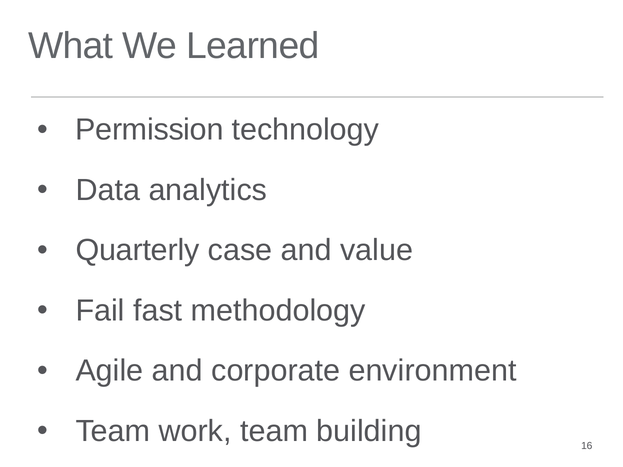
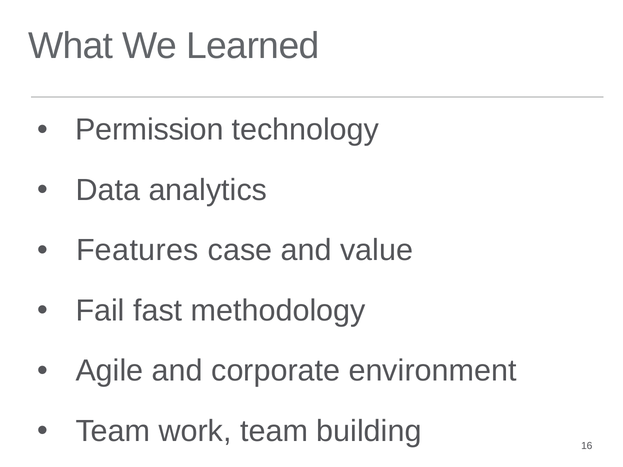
Quarterly: Quarterly -> Features
